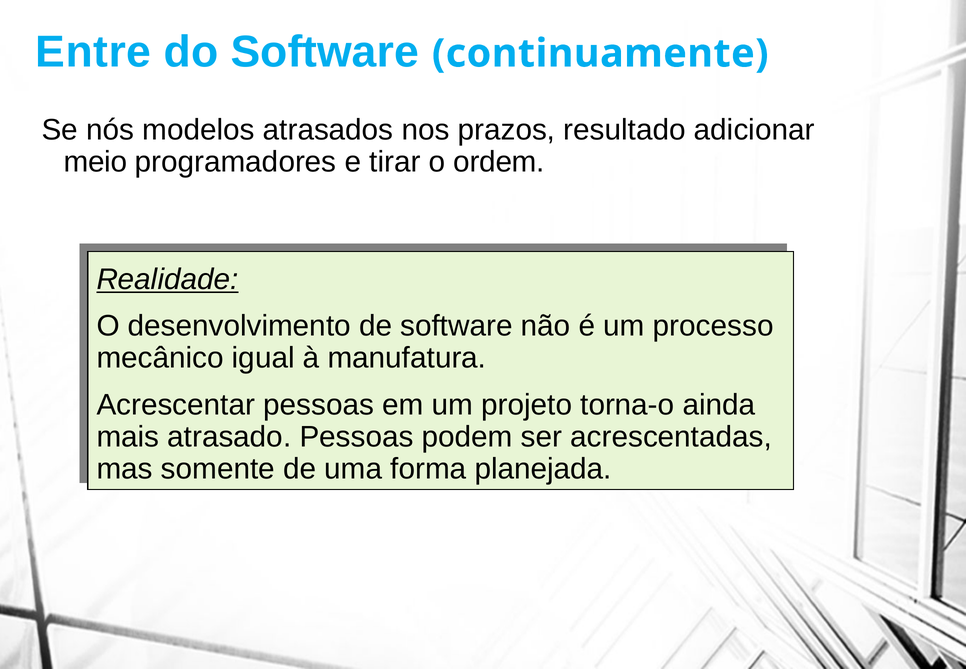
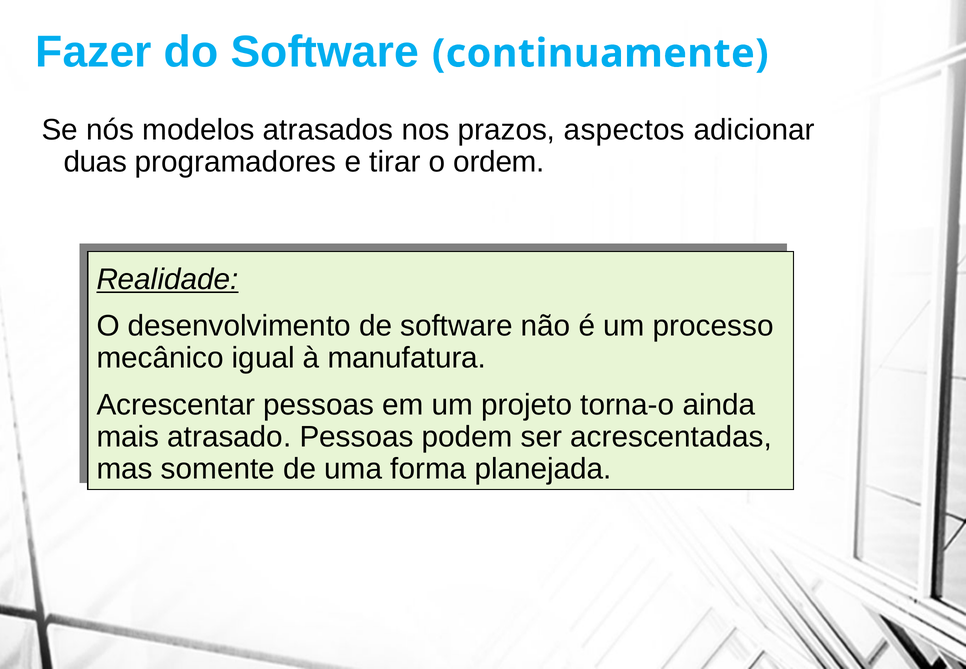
Entre: Entre -> Fazer
resultado: resultado -> aspectos
meio: meio -> duas
